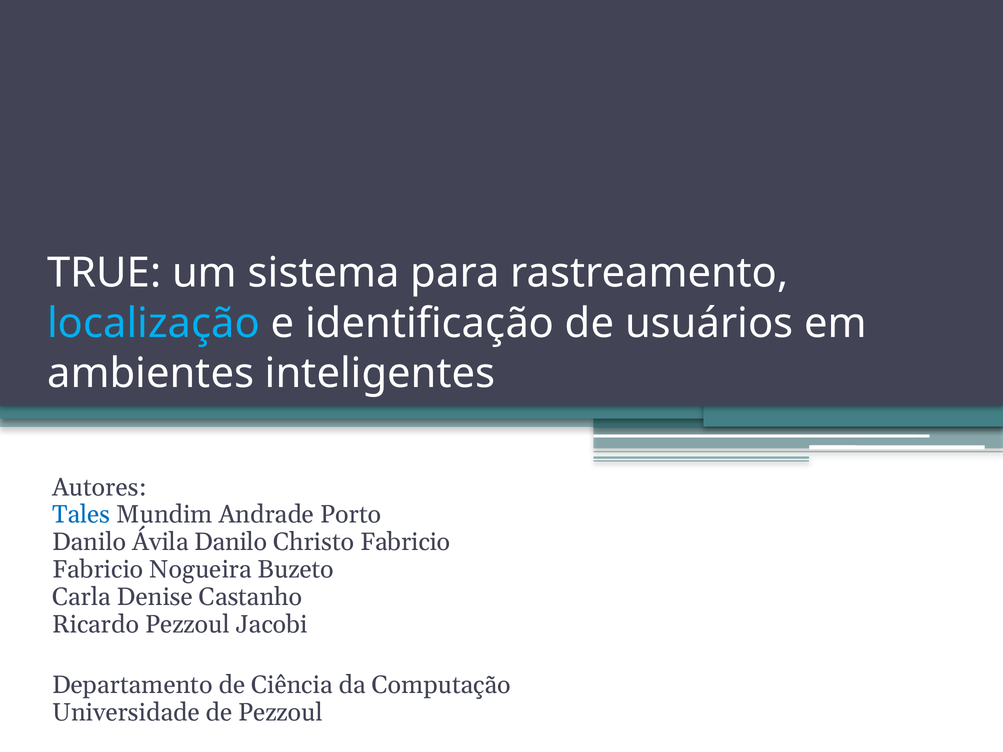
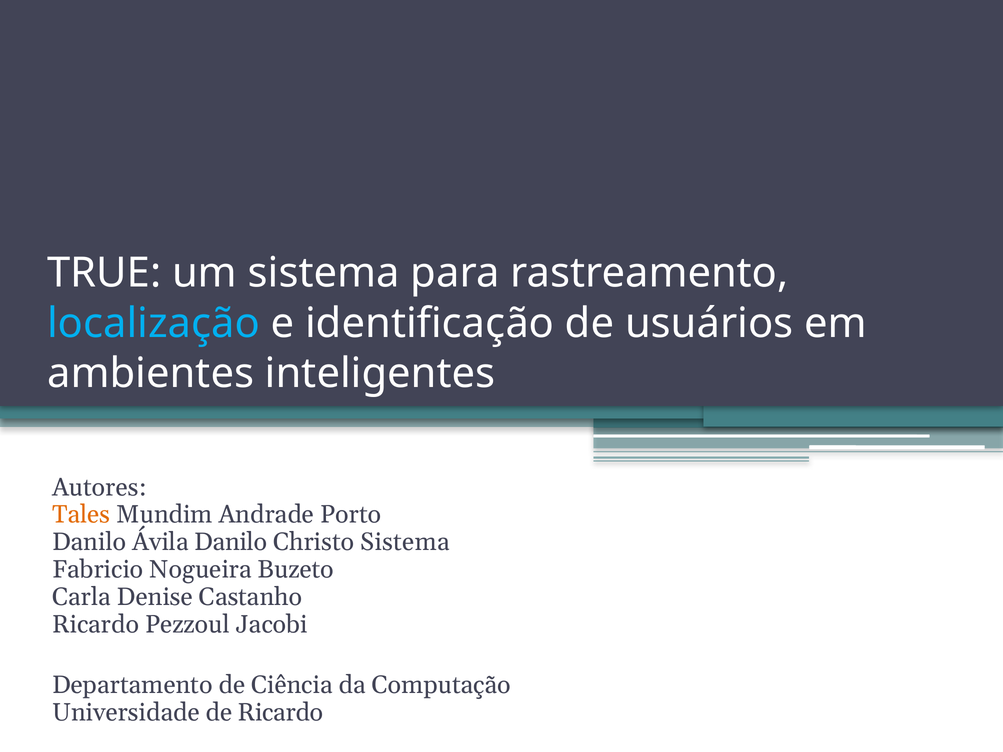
Tales colour: blue -> orange
Christo Fabricio: Fabricio -> Sistema
de Pezzoul: Pezzoul -> Ricardo
